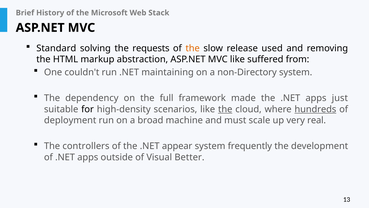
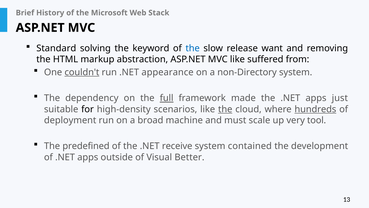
requests: requests -> keyword
the at (193, 48) colour: orange -> blue
used: used -> want
couldn't underline: none -> present
maintaining: maintaining -> appearance
full underline: none -> present
real: real -> tool
controllers: controllers -> predefined
appear: appear -> receive
frequently: frequently -> contained
